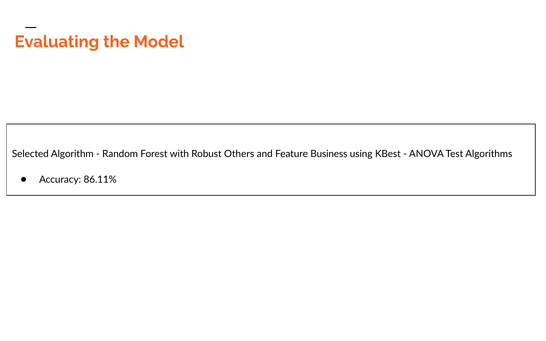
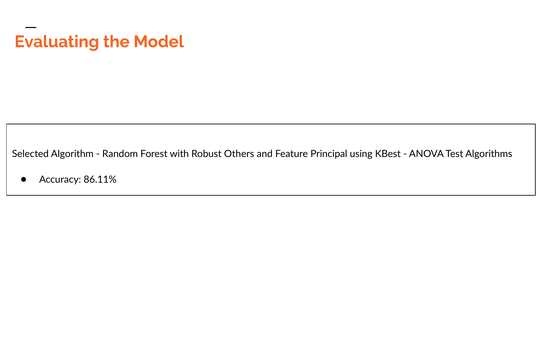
Business: Business -> Principal
